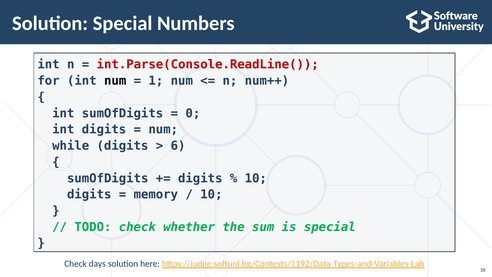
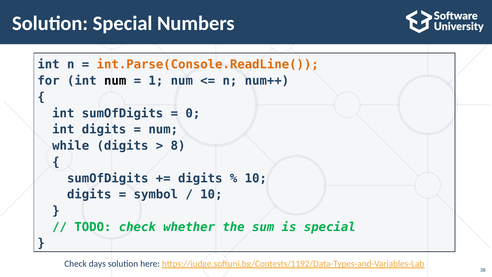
int.Parse(Console.ReadLine( colour: red -> orange
6: 6 -> 8
memory: memory -> symbol
